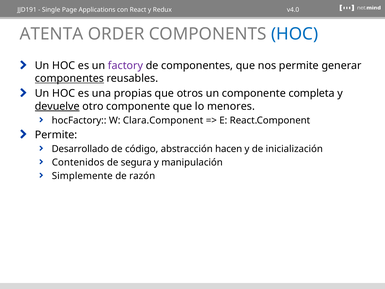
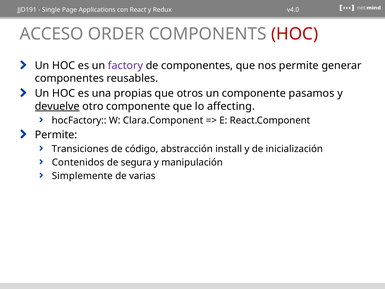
ATENTA: ATENTA -> ACCESO
HOC at (295, 34) colour: blue -> red
componentes at (69, 78) underline: present -> none
completa: completa -> pasamos
menores: menores -> affecting
Desarrollado: Desarrollado -> Transiciones
hacen: hacen -> install
razón: razón -> varias
